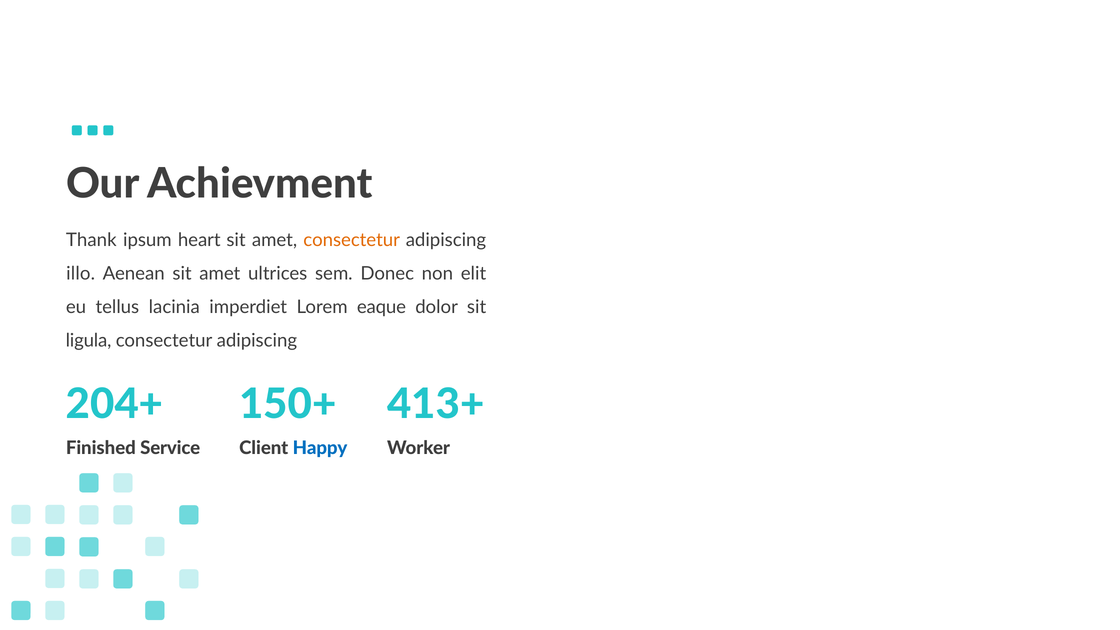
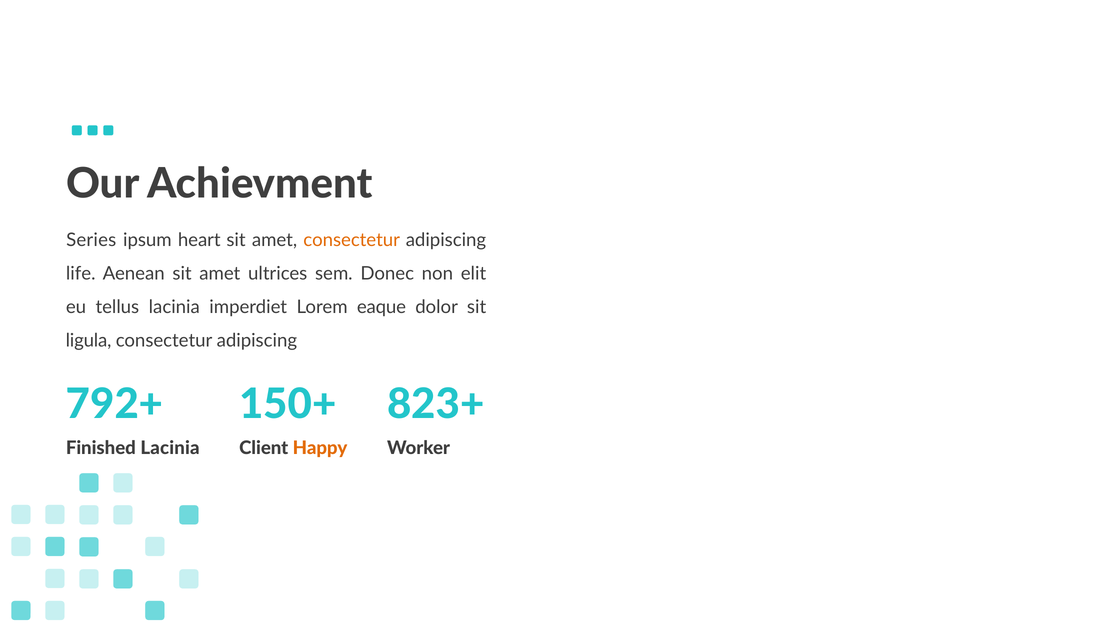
Thank: Thank -> Series
illo: illo -> life
204+: 204+ -> 792+
413+: 413+ -> 823+
Finished Service: Service -> Lacinia
Happy colour: blue -> orange
